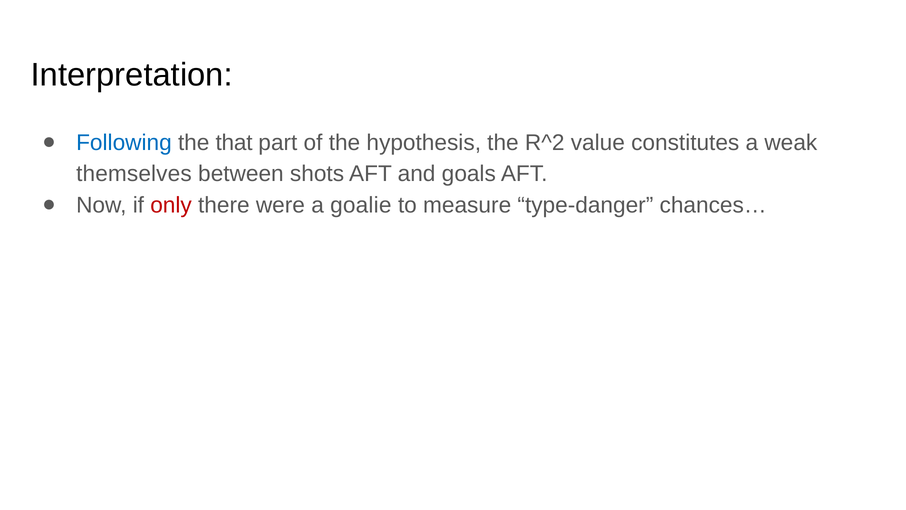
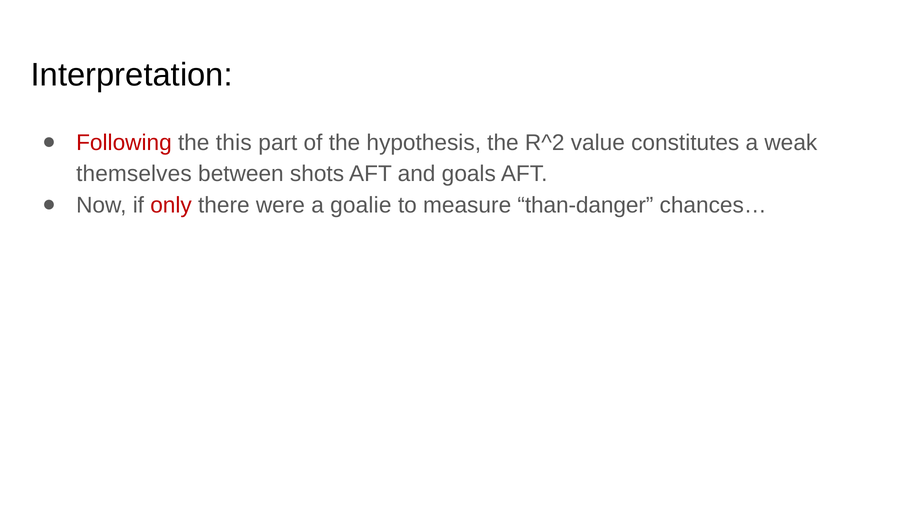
Following colour: blue -> red
that: that -> this
type-danger: type-danger -> than-danger
